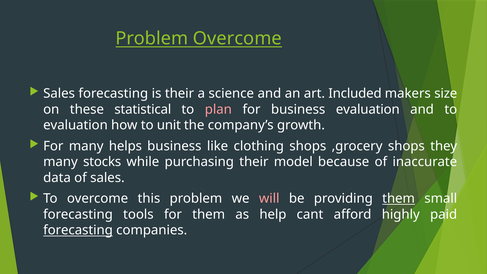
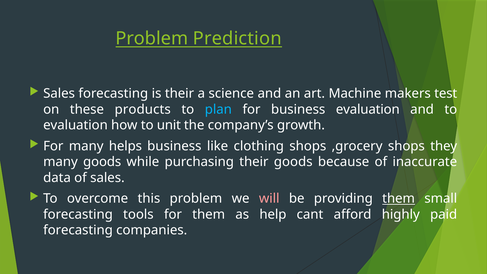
Problem Overcome: Overcome -> Prediction
Included: Included -> Machine
size: size -> test
statistical: statistical -> products
plan colour: pink -> light blue
many stocks: stocks -> goods
their model: model -> goods
forecasting at (78, 230) underline: present -> none
